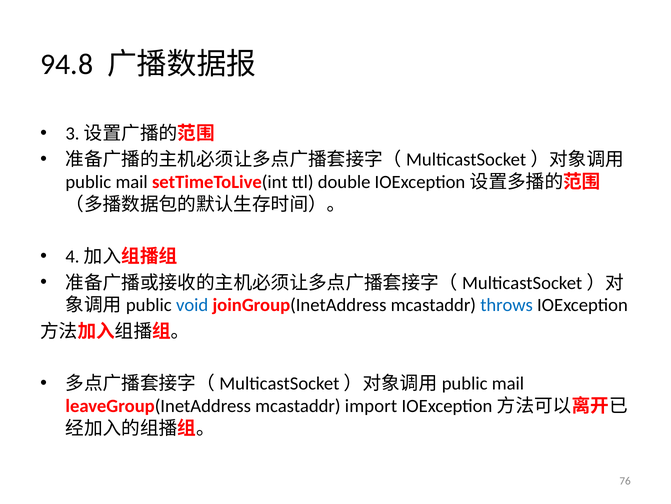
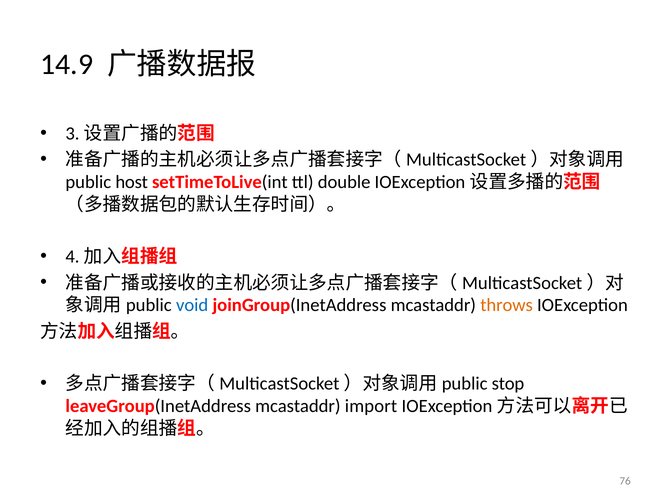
94.8: 94.8 -> 14.9
mail at (132, 182): mail -> host
throws colour: blue -> orange
mail at (508, 383): mail -> stop
